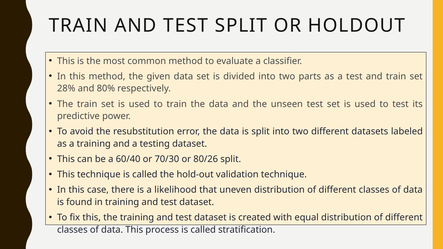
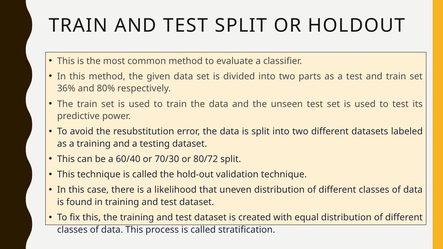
28%: 28% -> 36%
80/26: 80/26 -> 80/72
